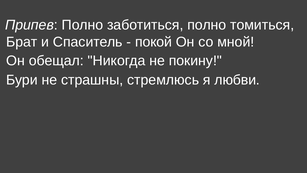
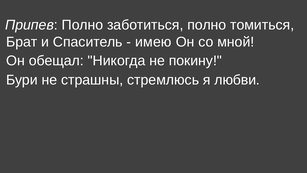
покой: покой -> имею
